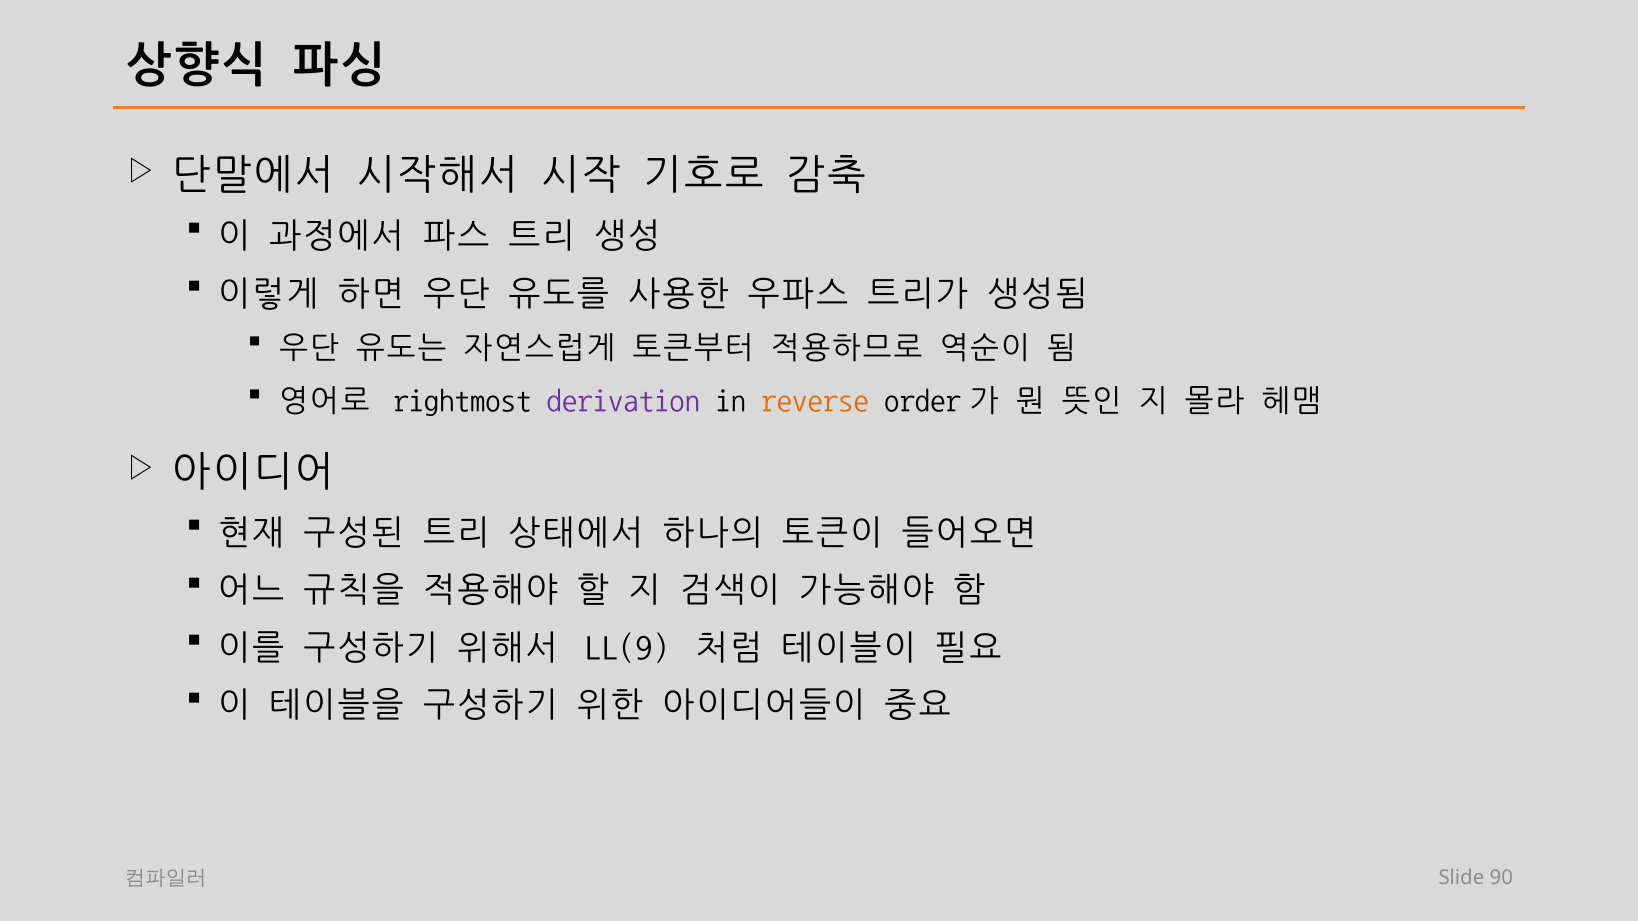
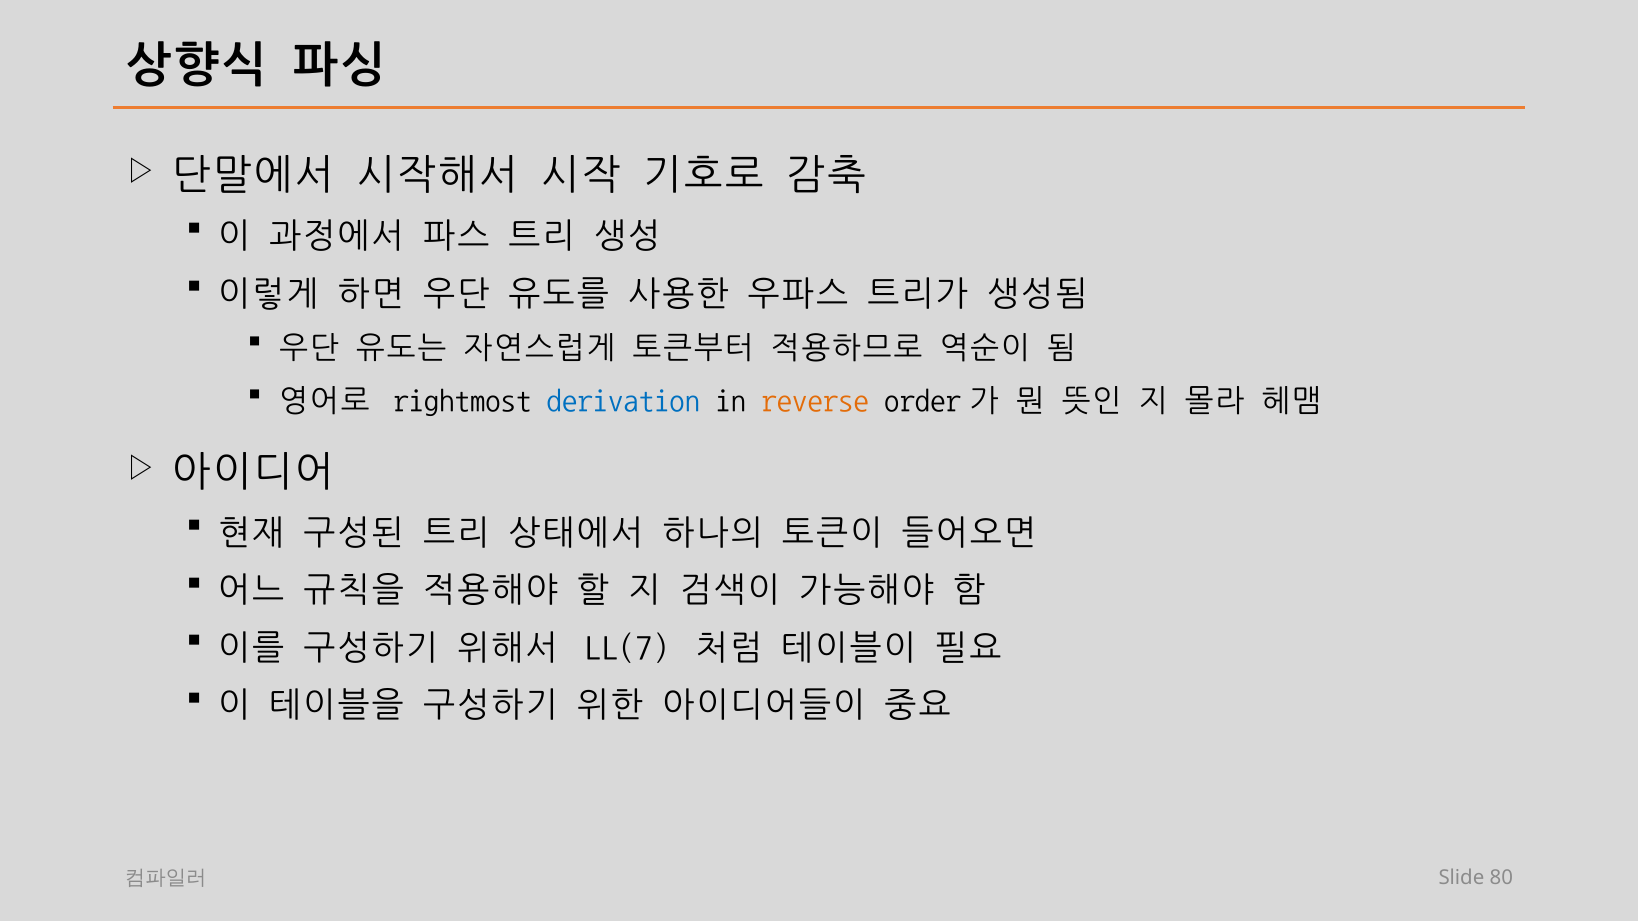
derivation colour: purple -> blue
LL(9: LL(9 -> LL(7
90: 90 -> 80
